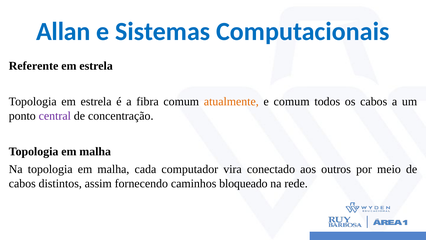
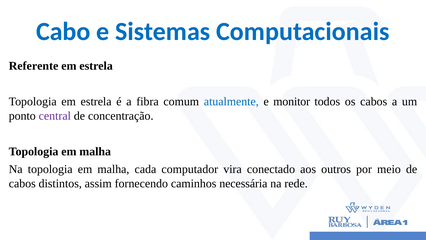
Allan: Allan -> Cabo
atualmente colour: orange -> blue
e comum: comum -> monitor
bloqueado: bloqueado -> necessária
